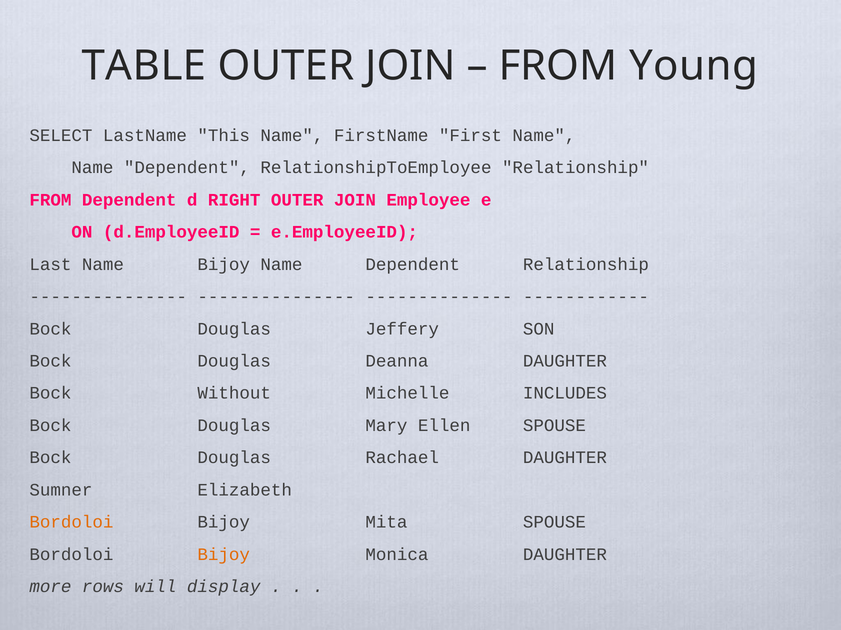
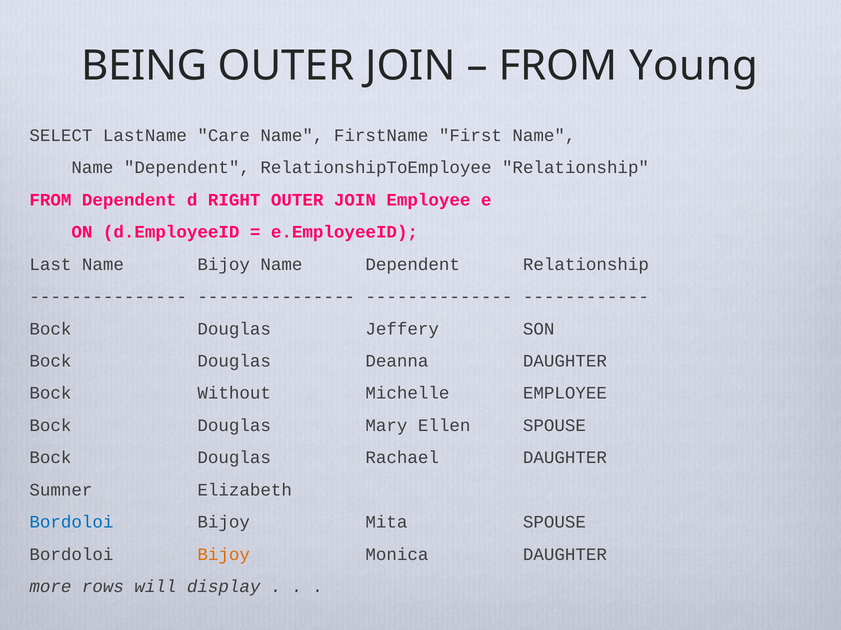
TABLE: TABLE -> BEING
This: This -> Care
Michelle INCLUDES: INCLUDES -> EMPLOYEE
Bordoloi at (71, 523) colour: orange -> blue
